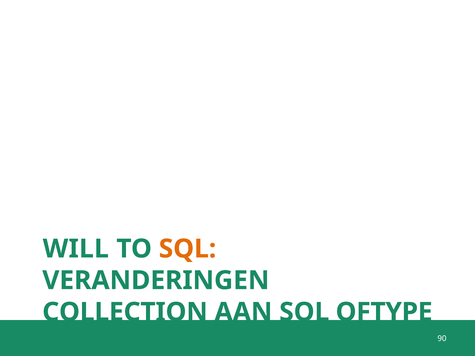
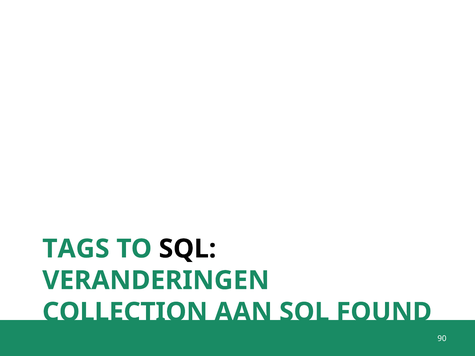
WILL: WILL -> TAGS
SQL at (187, 249) colour: orange -> black
OFTYPE: OFTYPE -> FOUND
